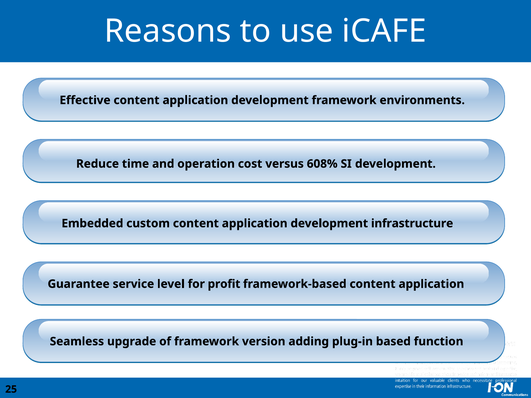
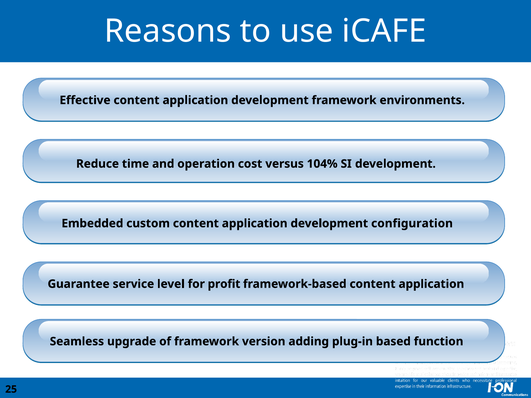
608%: 608% -> 104%
infrastructure: infrastructure -> configuration
